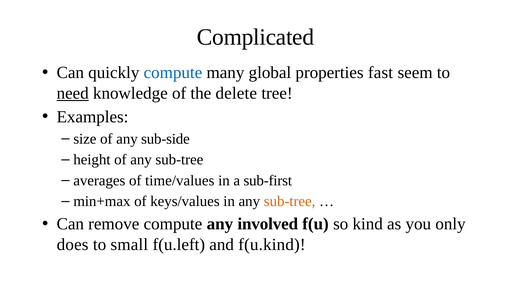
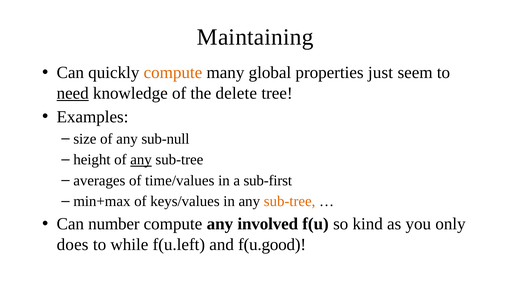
Complicated: Complicated -> Maintaining
compute at (173, 73) colour: blue -> orange
fast: fast -> just
sub-side: sub-side -> sub-null
any at (141, 160) underline: none -> present
remove: remove -> number
small: small -> while
f(u.kind: f(u.kind -> f(u.good
